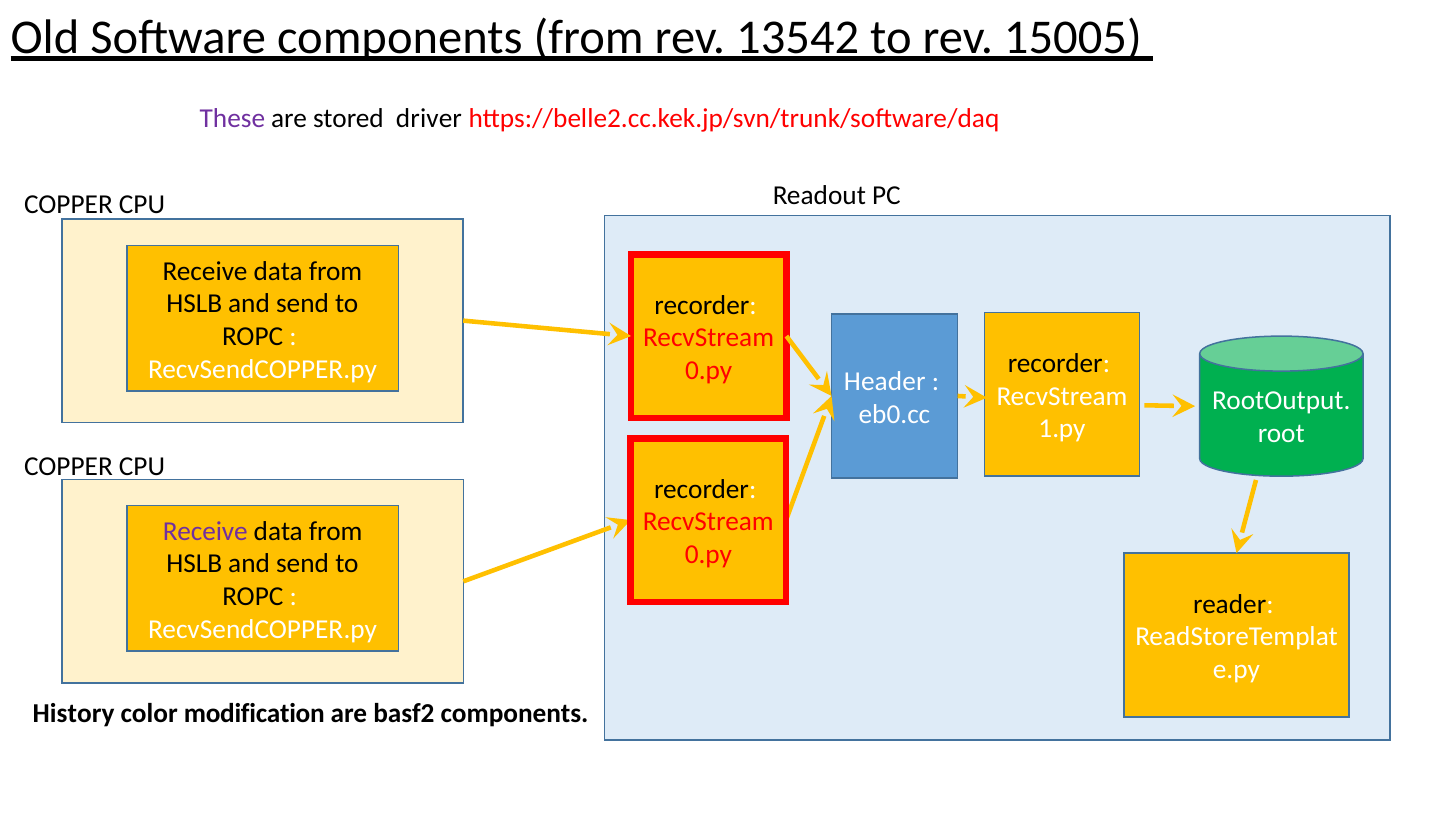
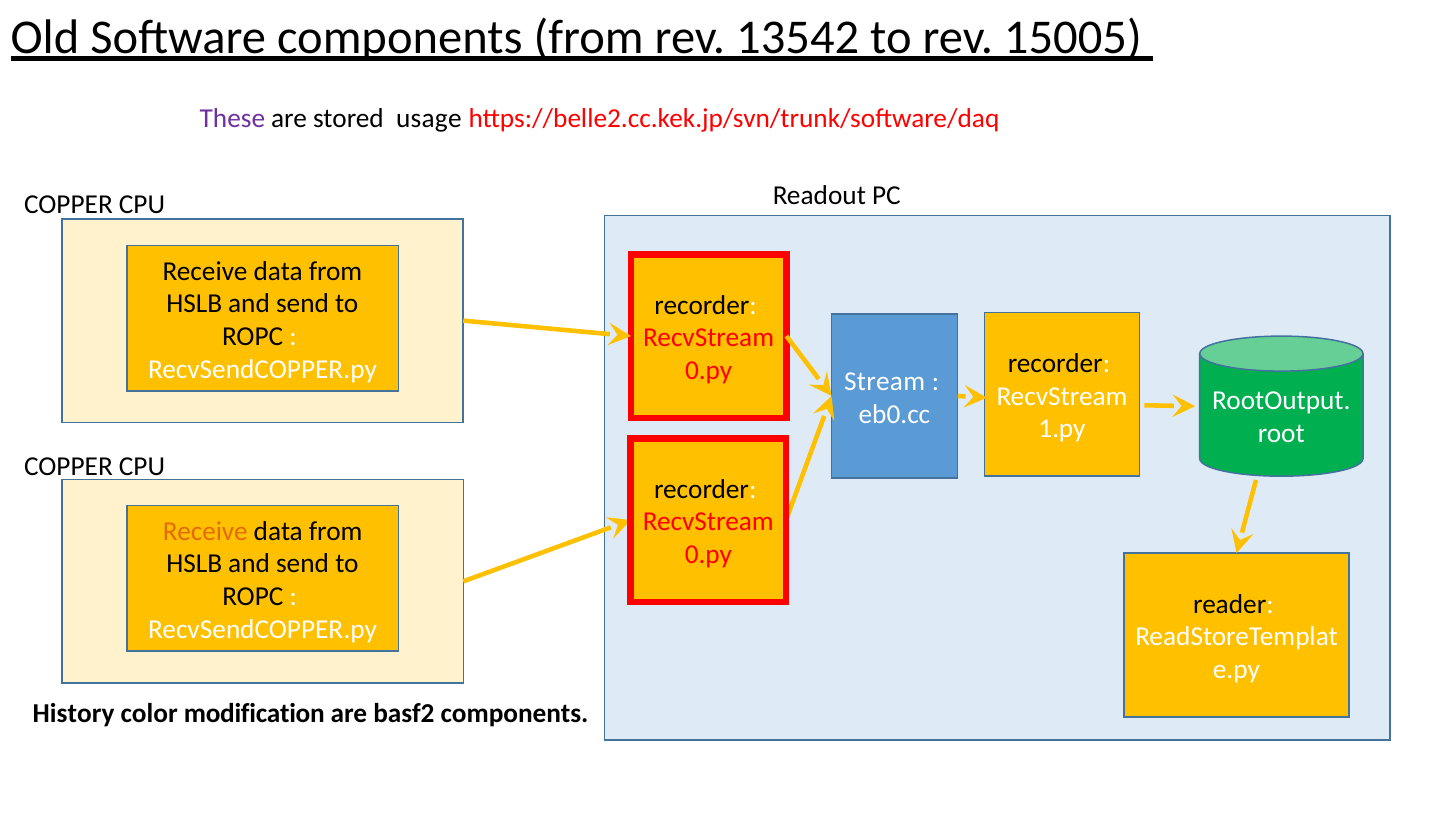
driver: driver -> usage
Header: Header -> Stream
Receive at (205, 531) colour: purple -> orange
